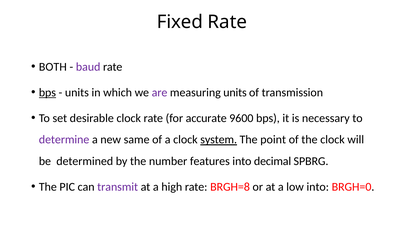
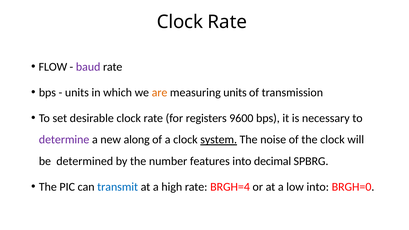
Fixed at (180, 22): Fixed -> Clock
BOTH: BOTH -> FLOW
bps at (47, 93) underline: present -> none
are colour: purple -> orange
accurate: accurate -> registers
same: same -> along
point: point -> noise
transmit colour: purple -> blue
BRGH=8: BRGH=8 -> BRGH=4
